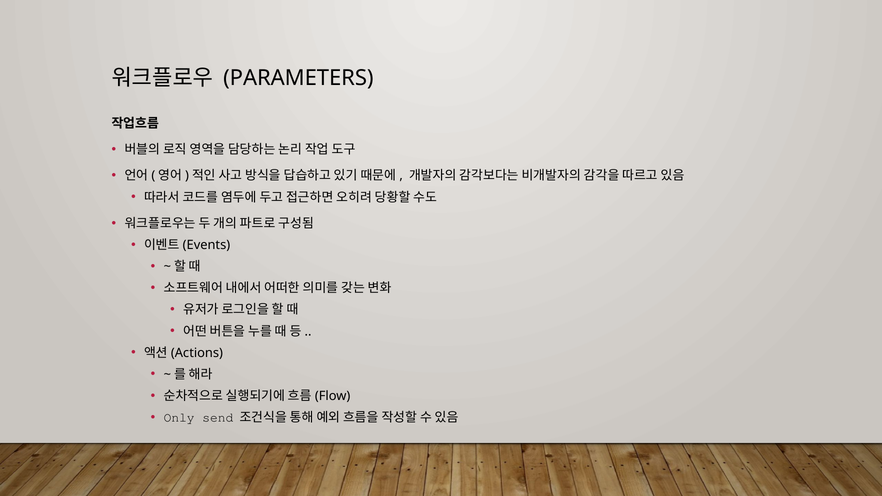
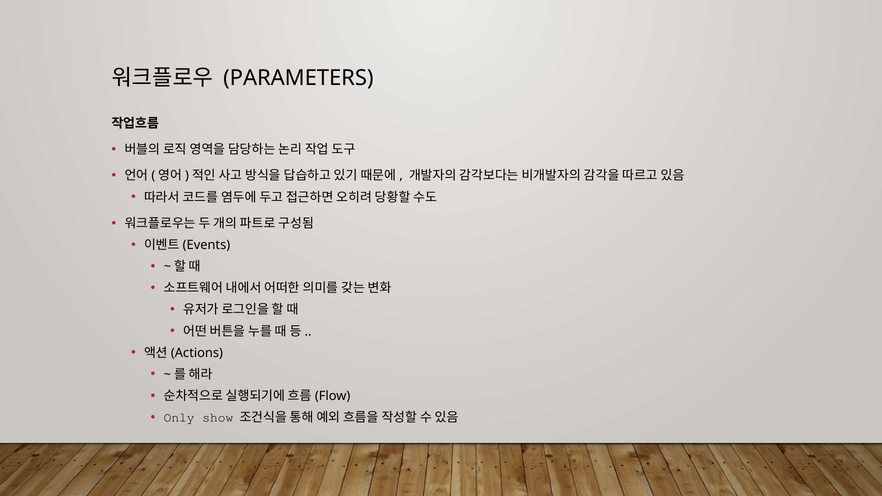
send: send -> show
